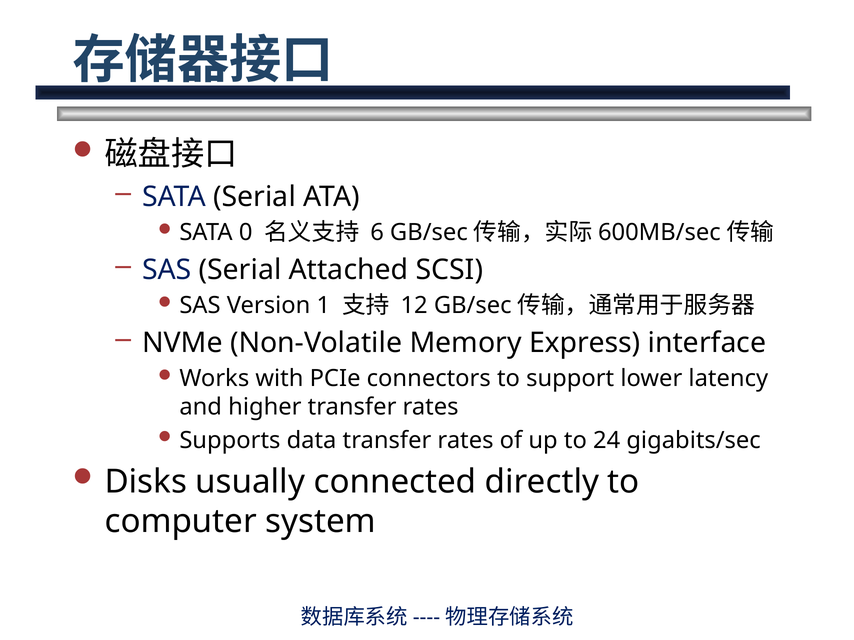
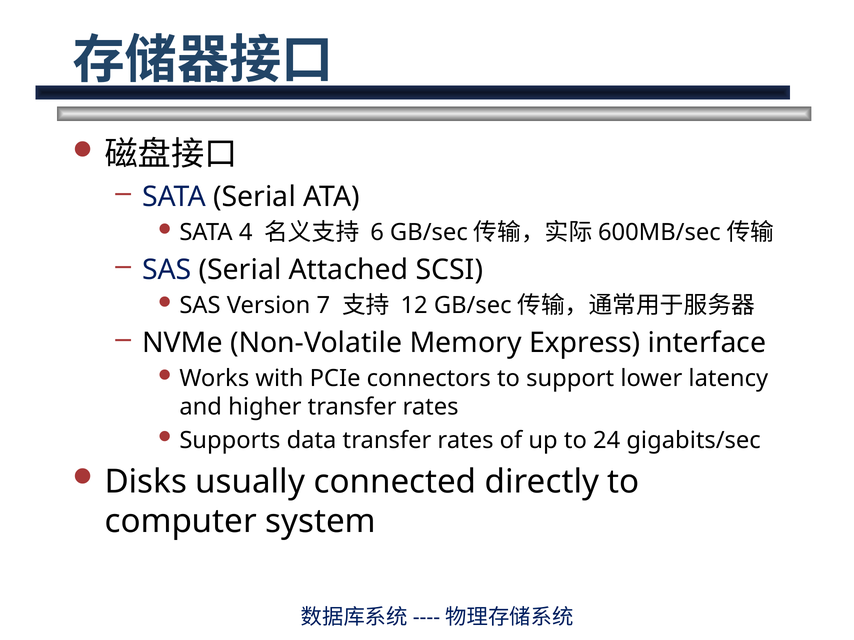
0: 0 -> 4
1: 1 -> 7
